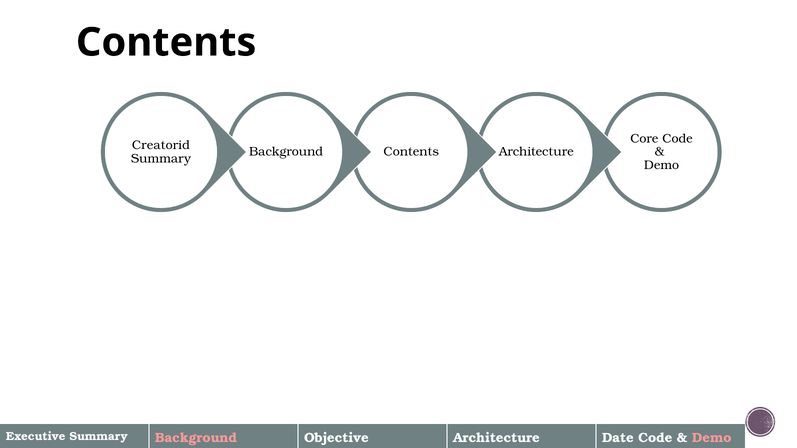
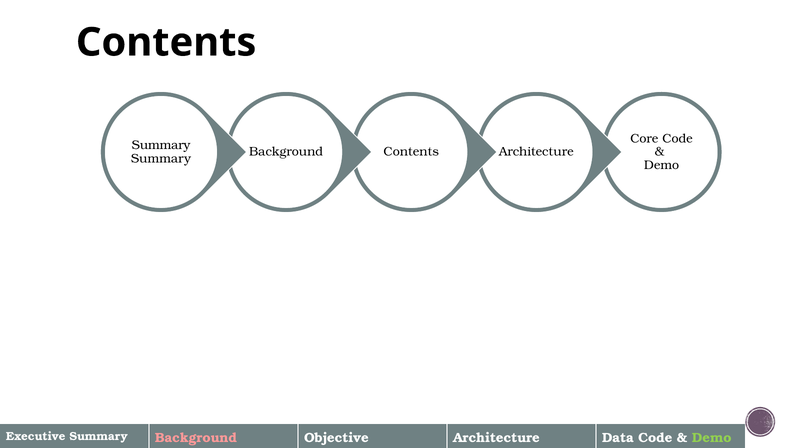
Creatorid at (161, 145): Creatorid -> Summary
Date: Date -> Data
Demo at (712, 438) colour: pink -> light green
